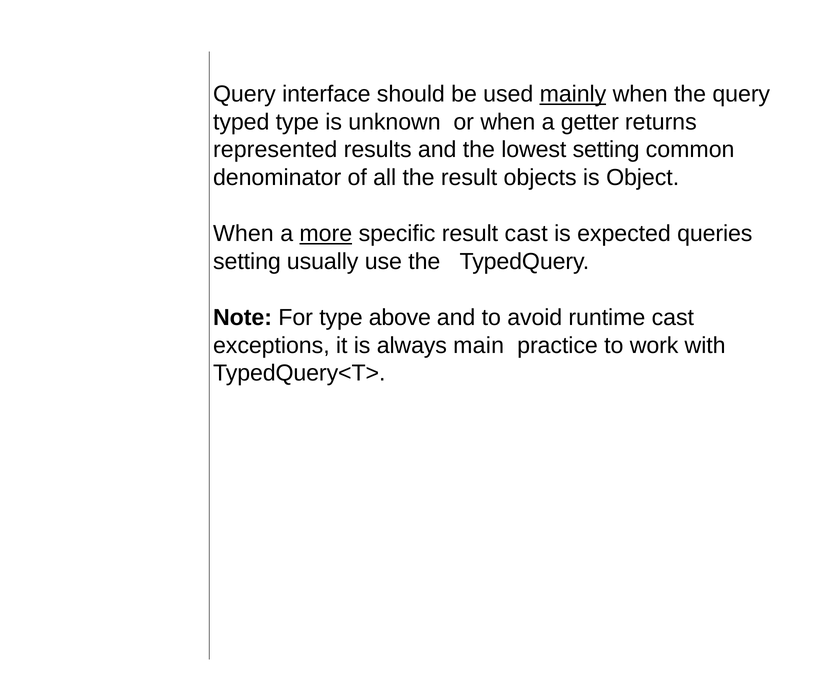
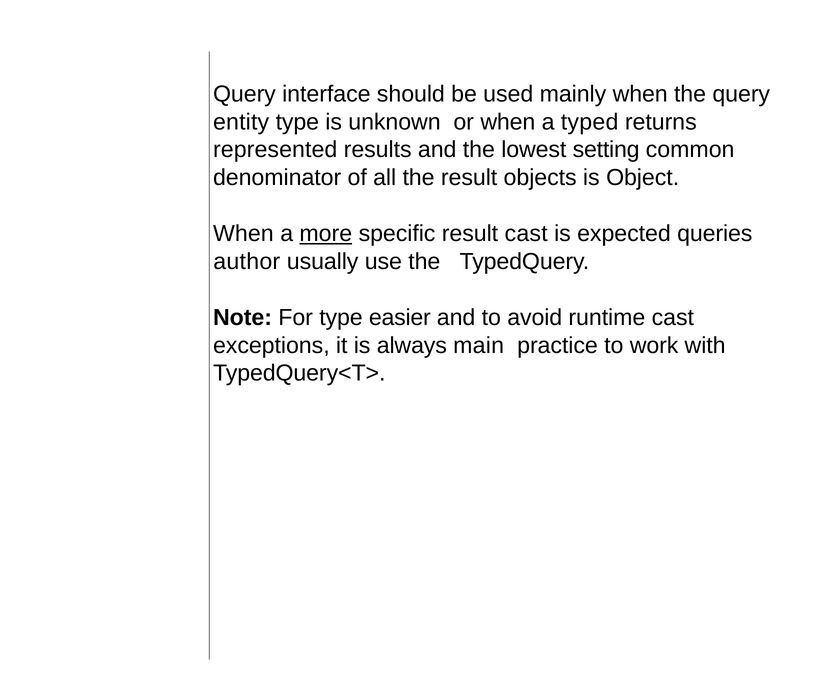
mainly underline: present -> none
typed: typed -> entity
getter: getter -> typed
setting at (247, 262): setting -> author
above: above -> easier
